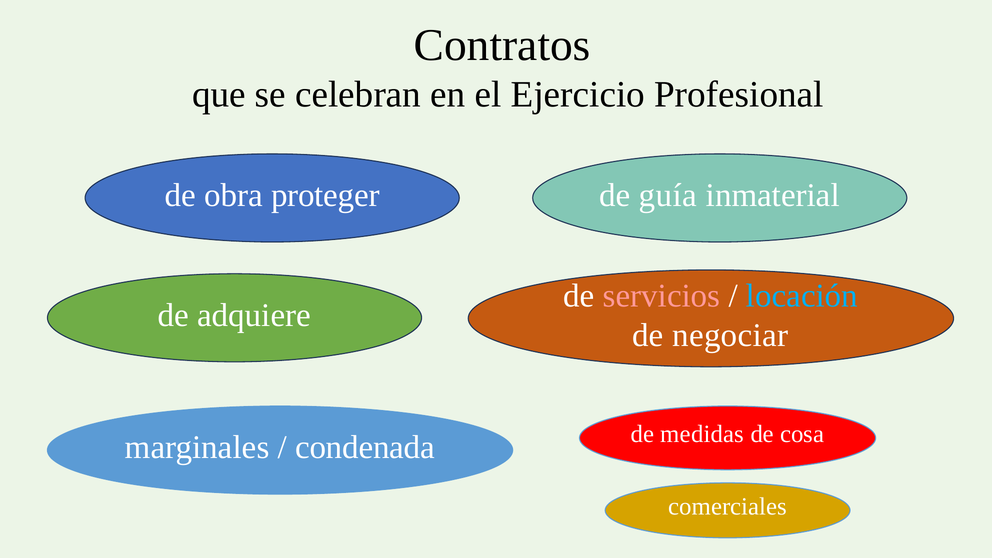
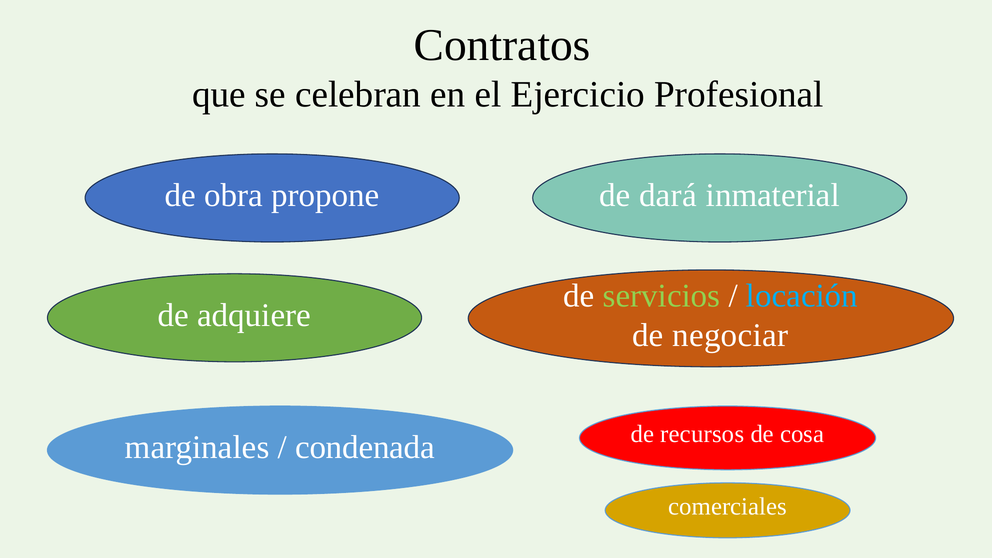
proteger: proteger -> propone
guía: guía -> dará
servicios colour: pink -> light green
medidas: medidas -> recursos
